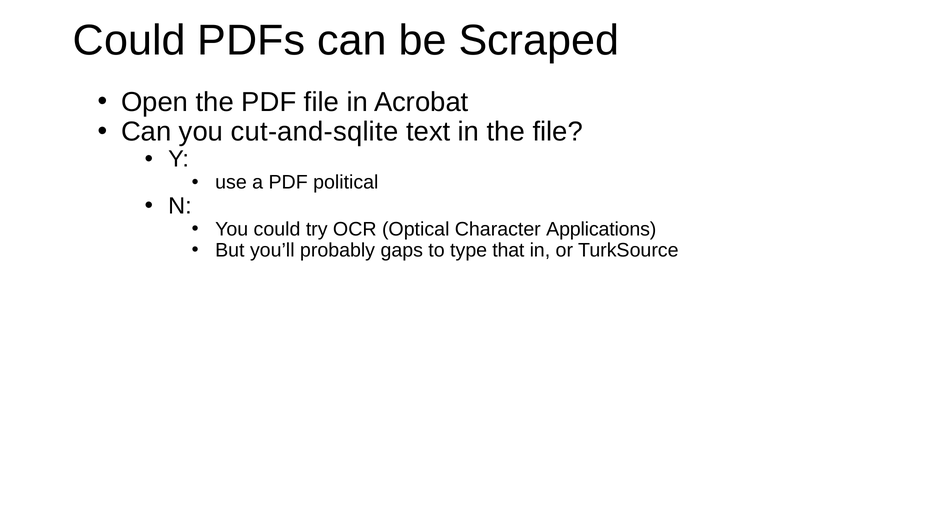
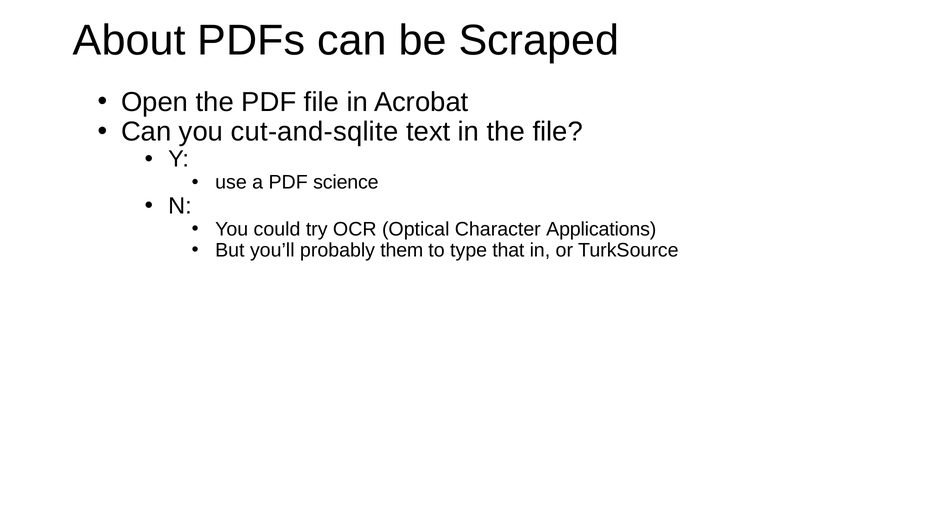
Could at (129, 41): Could -> About
political: political -> science
gaps: gaps -> them
